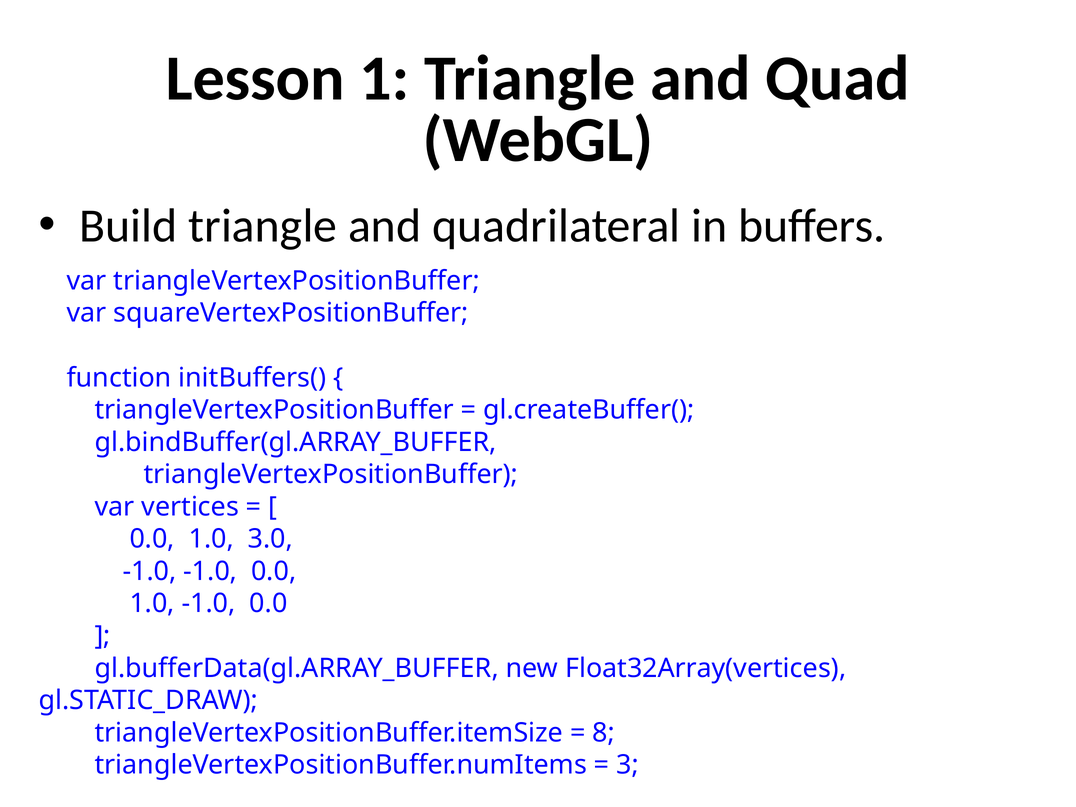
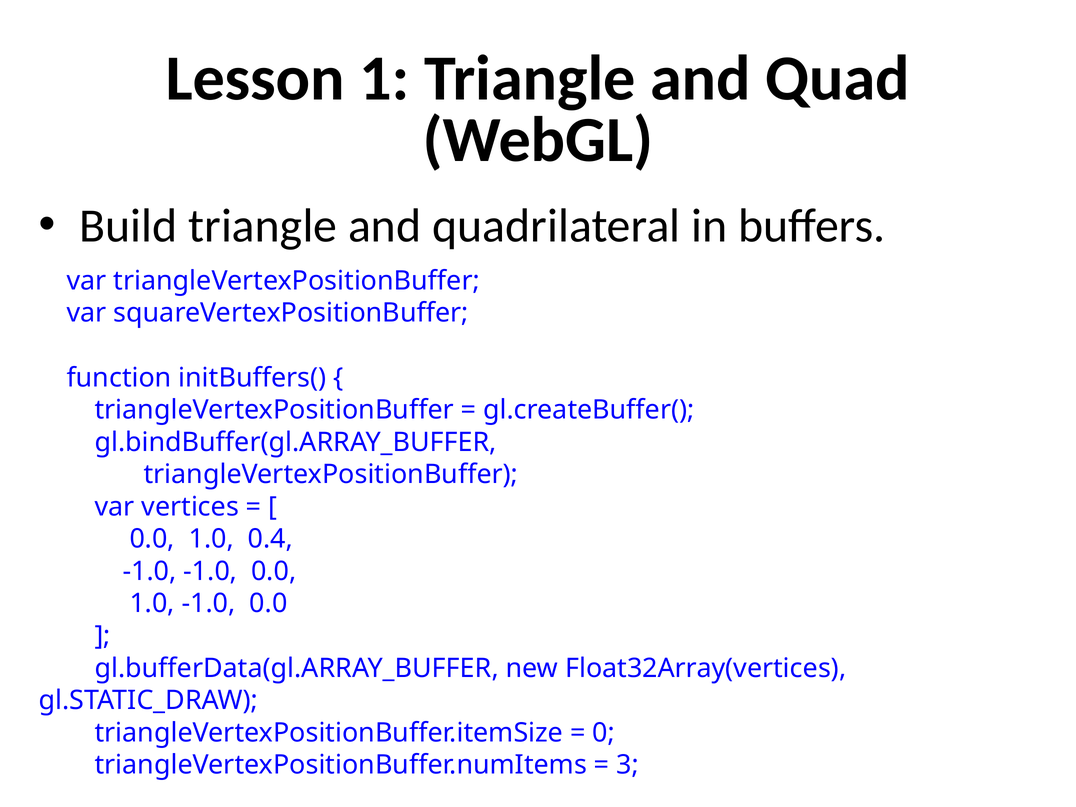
3.0: 3.0 -> 0.4
8: 8 -> 0
